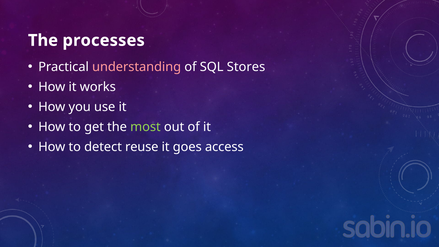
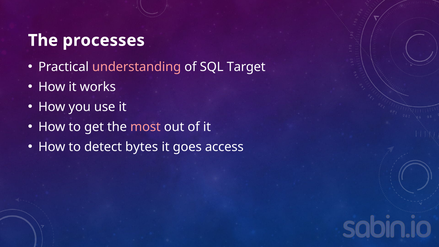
Stores: Stores -> Target
most colour: light green -> pink
reuse: reuse -> bytes
